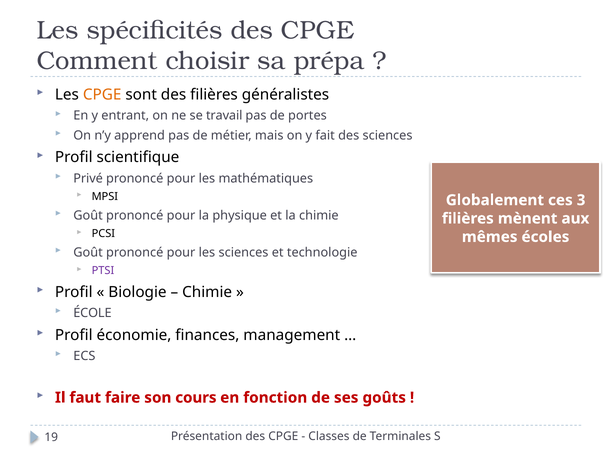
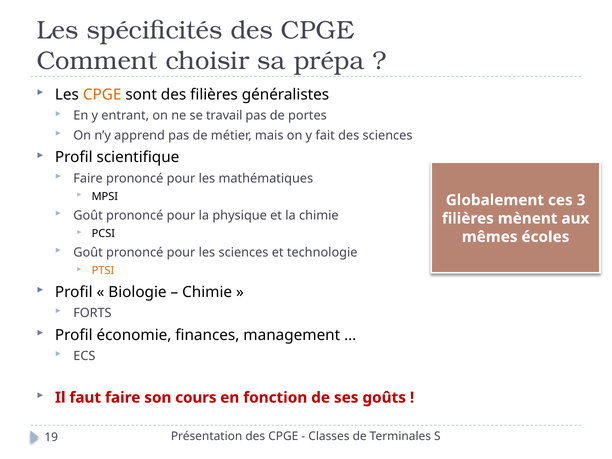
Privé at (88, 178): Privé -> Faire
PTSI colour: purple -> orange
ÉCOLE: ÉCOLE -> FORTS
